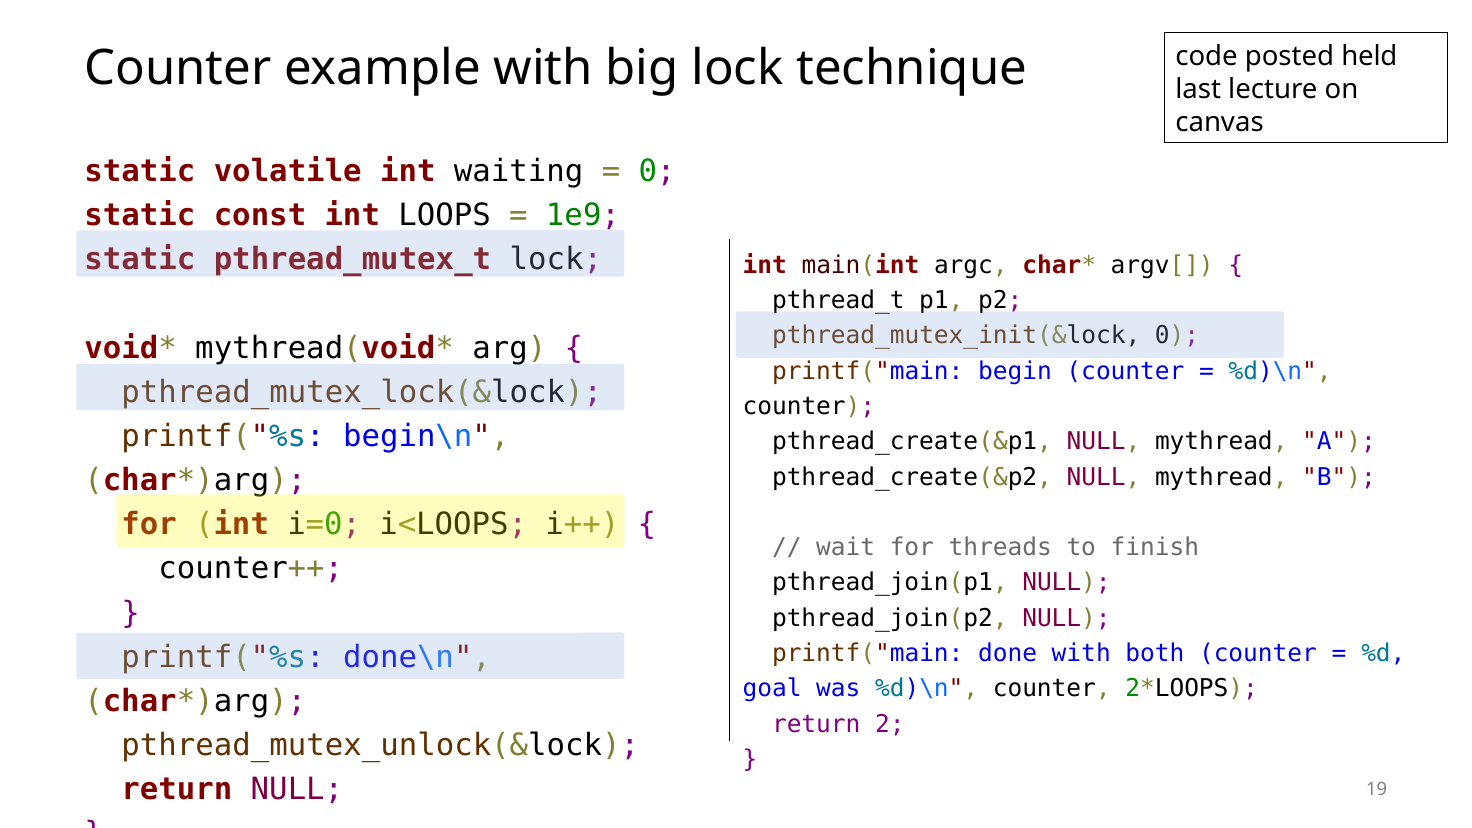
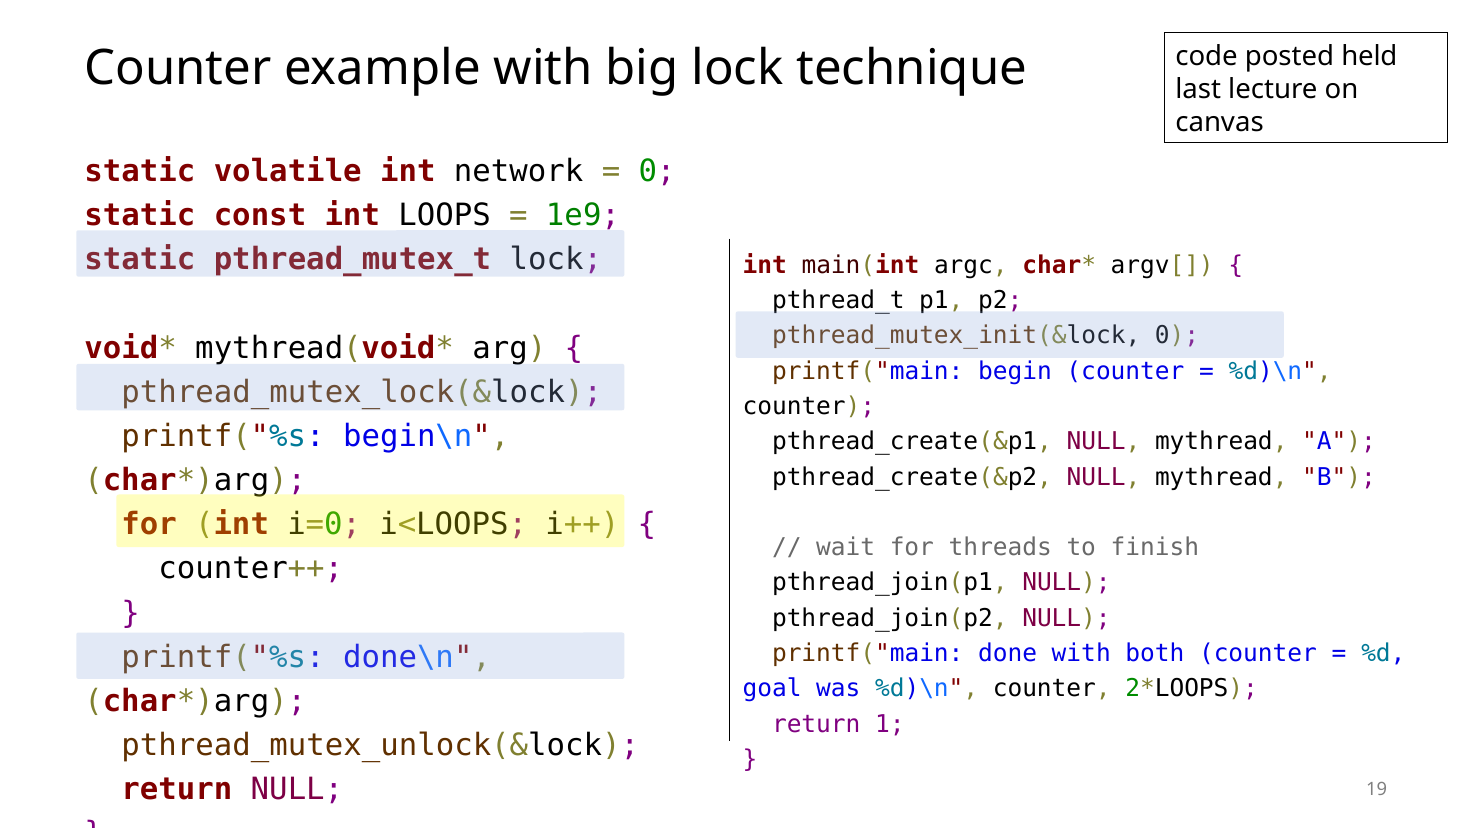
waiting: waiting -> network
2: 2 -> 1
